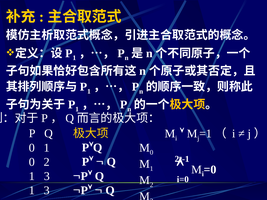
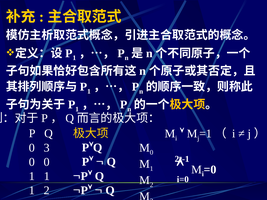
0 1: 1 -> 3
0 2: 2 -> 0
3 at (47, 176): 3 -> 1
3 at (47, 191): 3 -> 2
